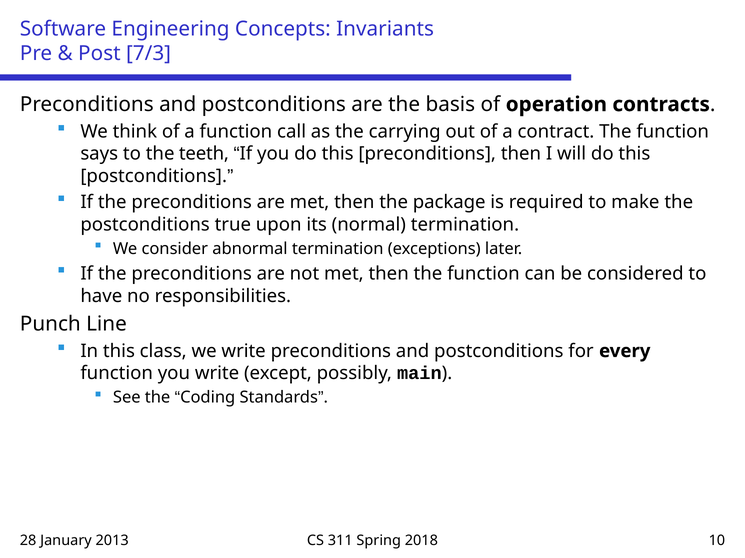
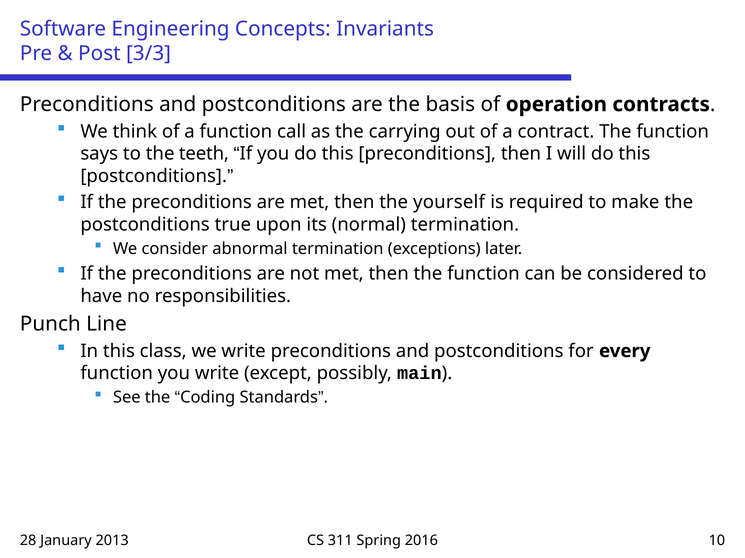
7/3: 7/3 -> 3/3
package: package -> yourself
2018: 2018 -> 2016
